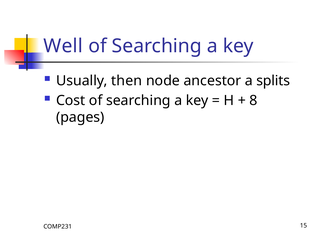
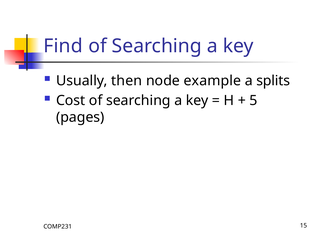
Well: Well -> Find
ancestor: ancestor -> example
8: 8 -> 5
